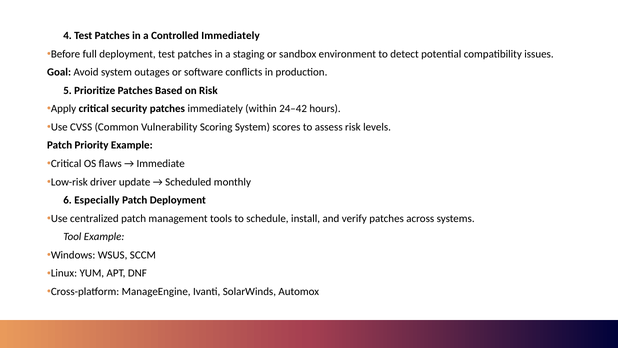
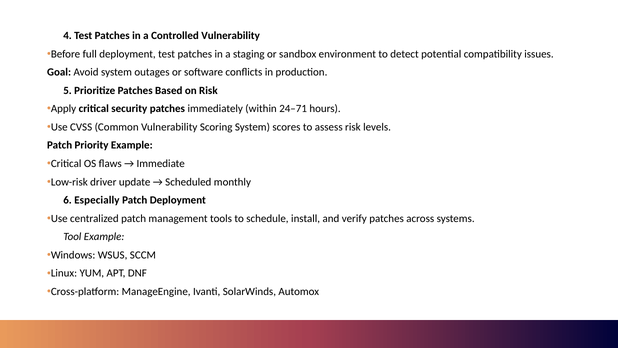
Controlled Immediately: Immediately -> Vulnerability
24–42: 24–42 -> 24–71
